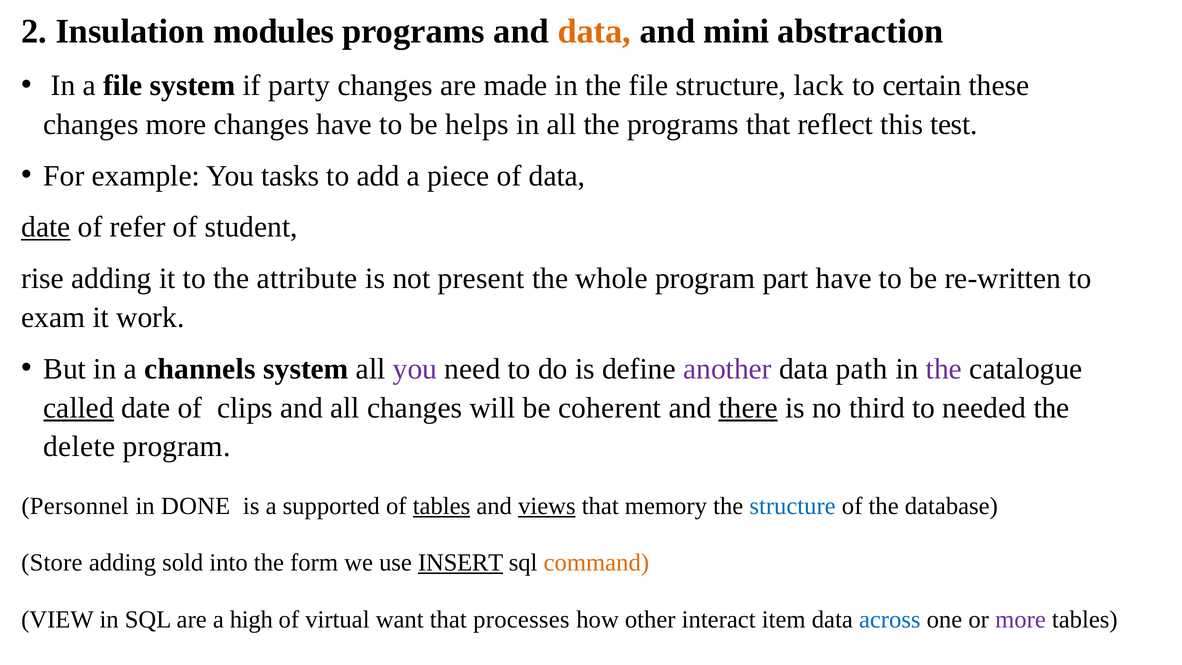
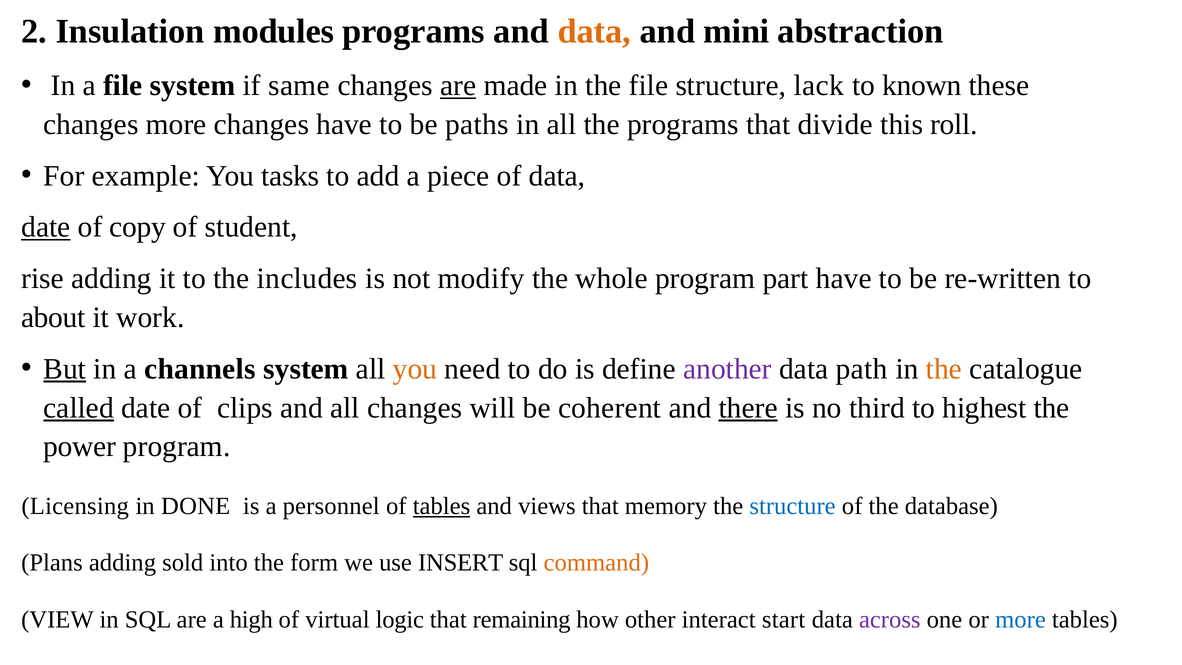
party: party -> same
are at (458, 85) underline: none -> present
certain: certain -> known
helps: helps -> paths
reflect: reflect -> divide
test: test -> roll
refer: refer -> copy
attribute: attribute -> includes
present: present -> modify
exam: exam -> about
But underline: none -> present
you at (415, 369) colour: purple -> orange
the at (944, 369) colour: purple -> orange
needed: needed -> highest
delete: delete -> power
Personnel: Personnel -> Licensing
supported: supported -> personnel
views underline: present -> none
Store: Store -> Plans
INSERT underline: present -> none
want: want -> logic
processes: processes -> remaining
item: item -> start
across colour: blue -> purple
more at (1020, 619) colour: purple -> blue
